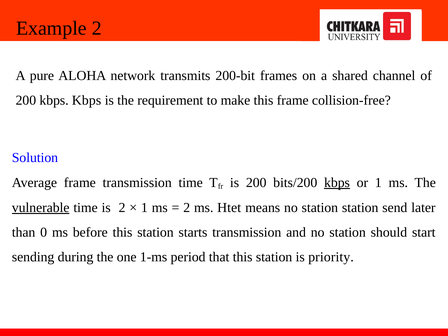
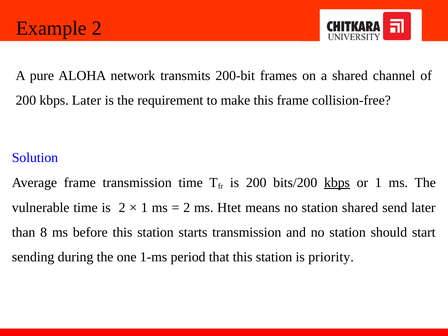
kbps Kbps: Kbps -> Later
vulnerable underline: present -> none
station station: station -> shared
0: 0 -> 8
